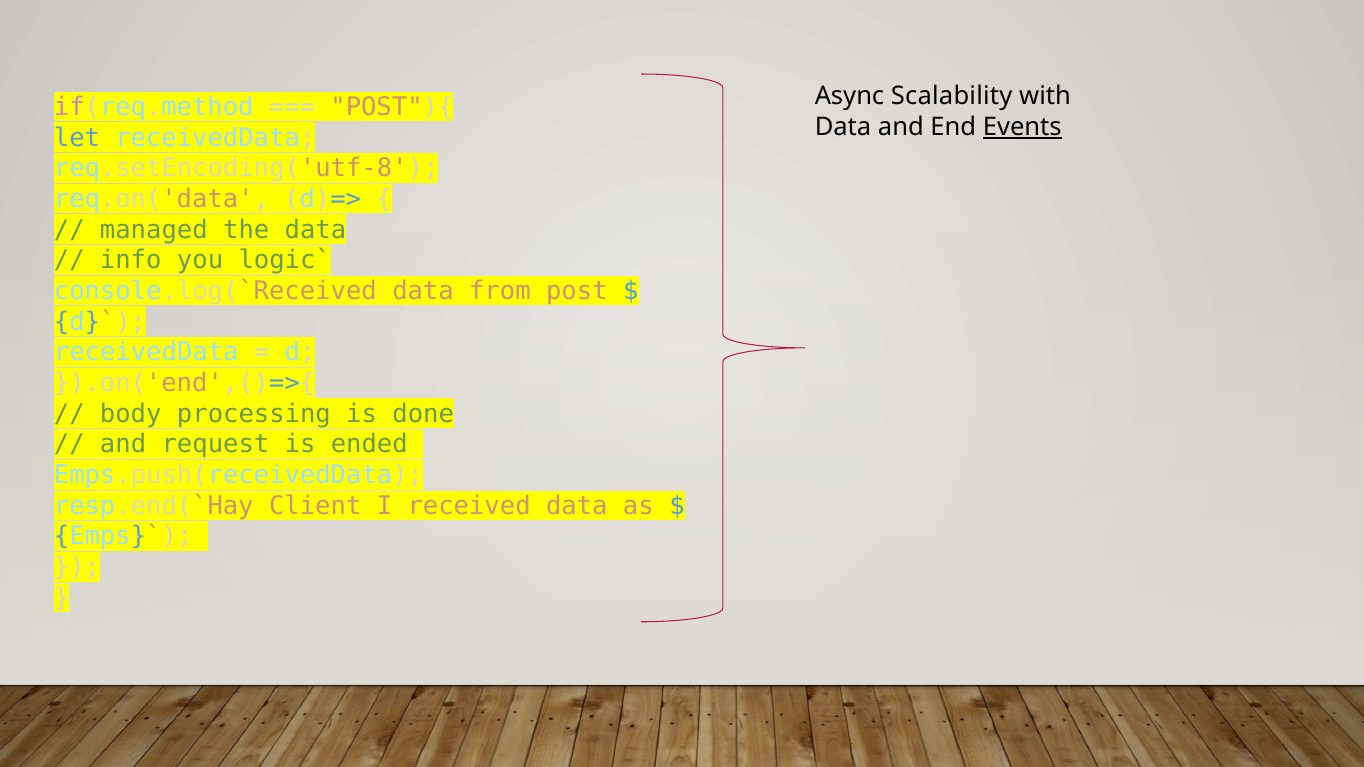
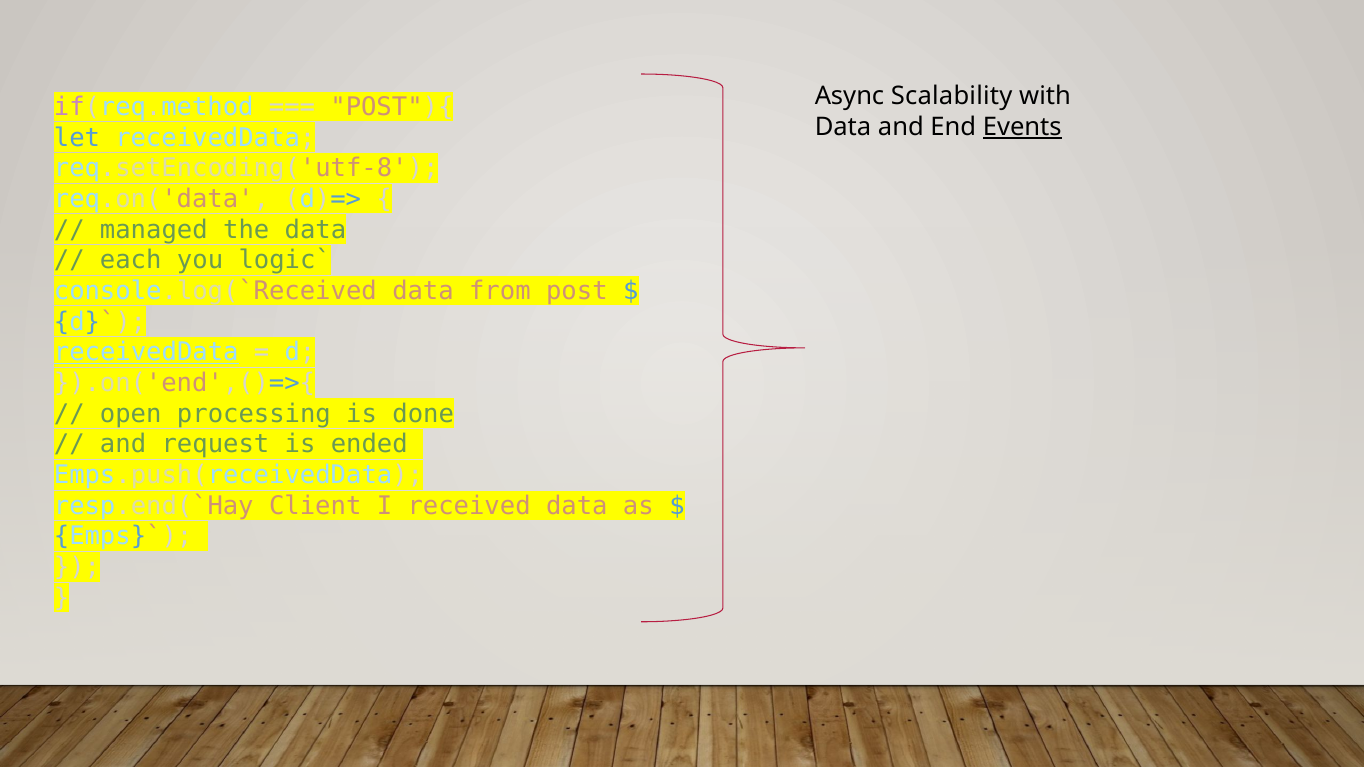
info: info -> each
receivedData at (146, 353) underline: none -> present
body: body -> open
